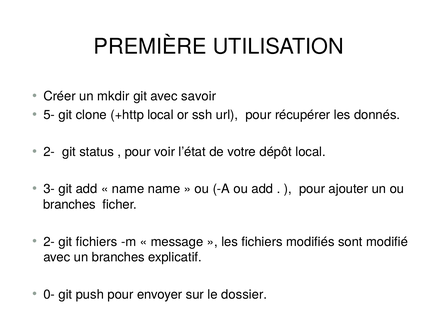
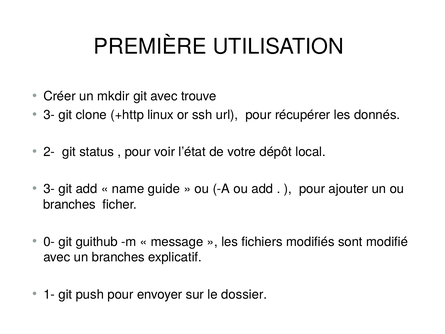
savoir: savoir -> trouve
5- at (49, 115): 5- -> 3-
+http local: local -> linux
name name: name -> guide
2- at (49, 242): 2- -> 0-
git fichiers: fichiers -> guithub
0-: 0- -> 1-
